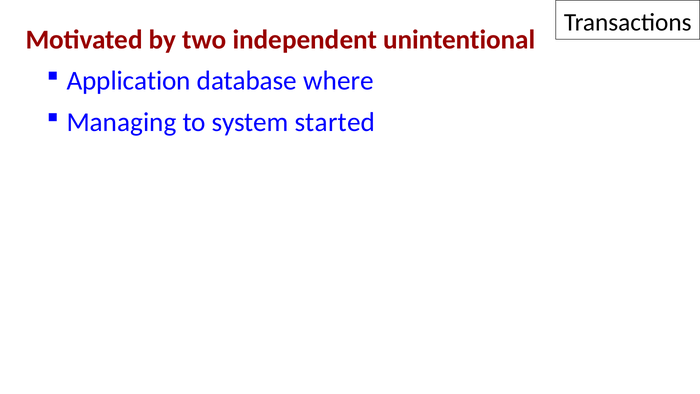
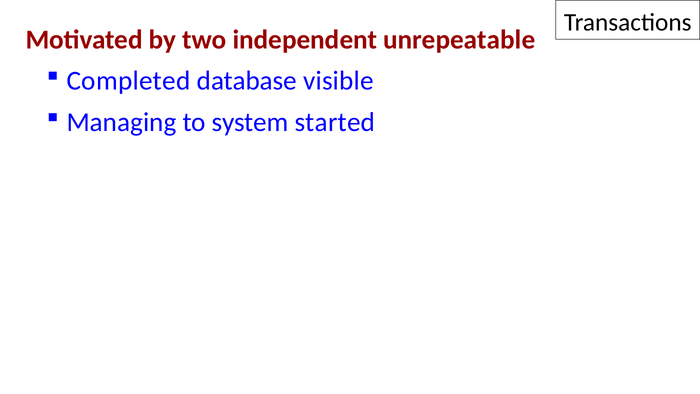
unintentional: unintentional -> unrepeatable
Application: Application -> Completed
where: where -> visible
